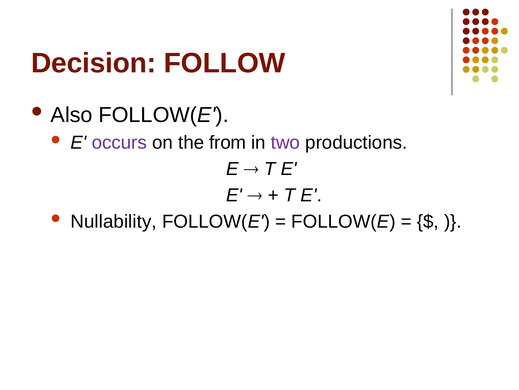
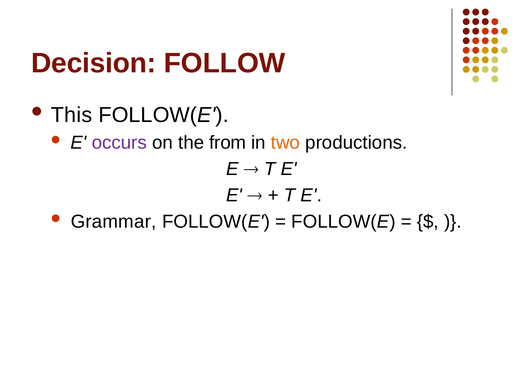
Also: Also -> This
two colour: purple -> orange
Nullability: Nullability -> Grammar
